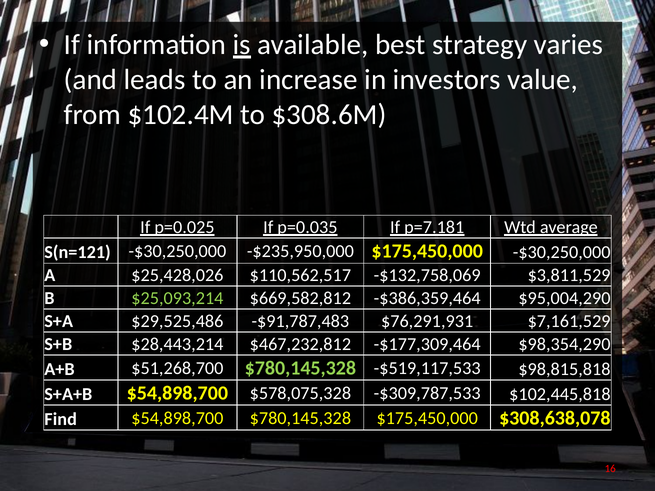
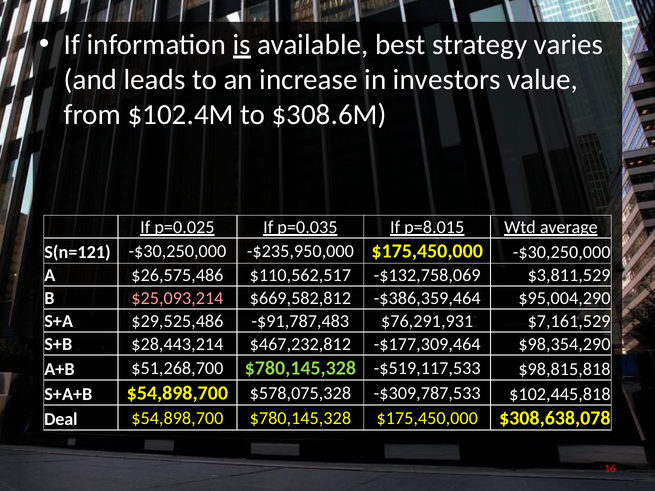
p=7.181: p=7.181 -> p=8.015
$25,428,026: $25,428,026 -> $26,575,486
$25,093,214 colour: light green -> pink
Find: Find -> Deal
